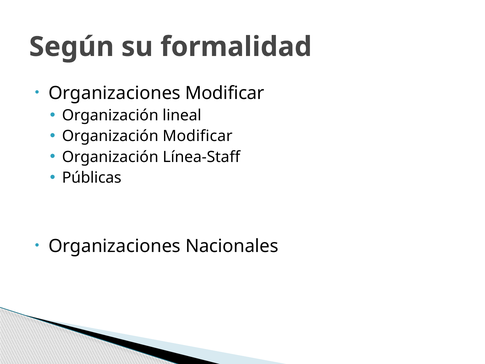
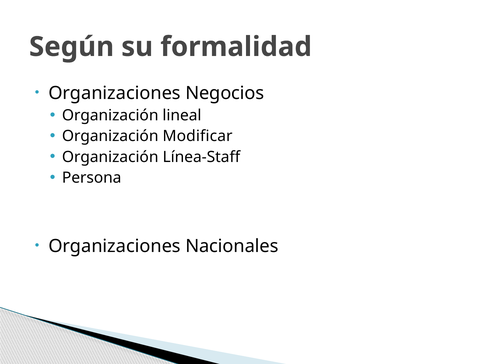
Organizaciones Modificar: Modificar -> Negocios
Públicas: Públicas -> Persona
